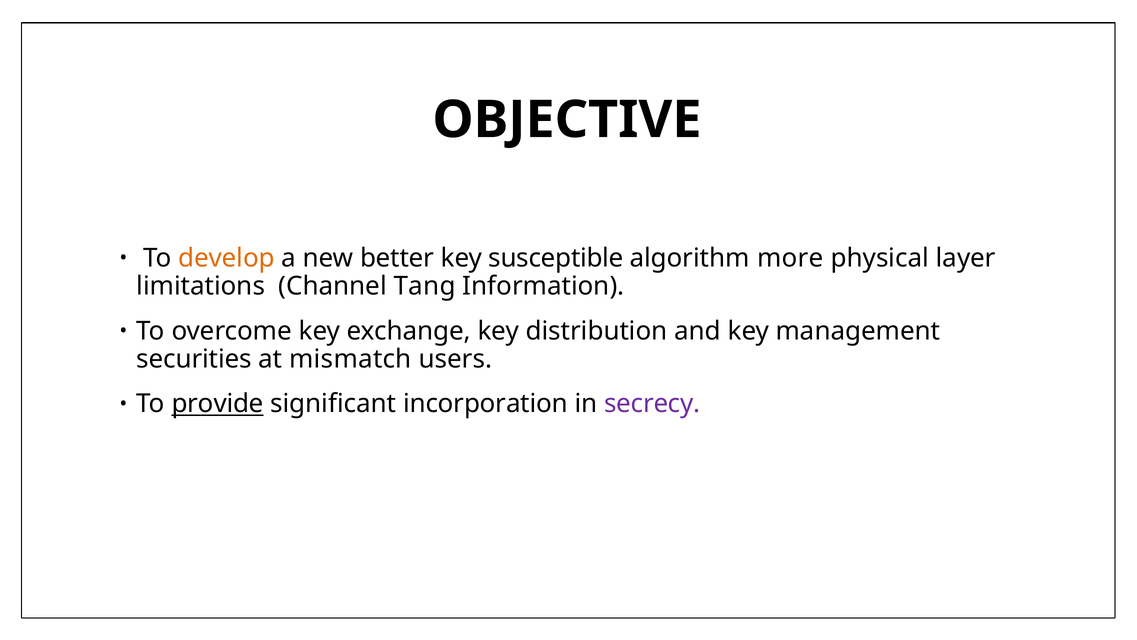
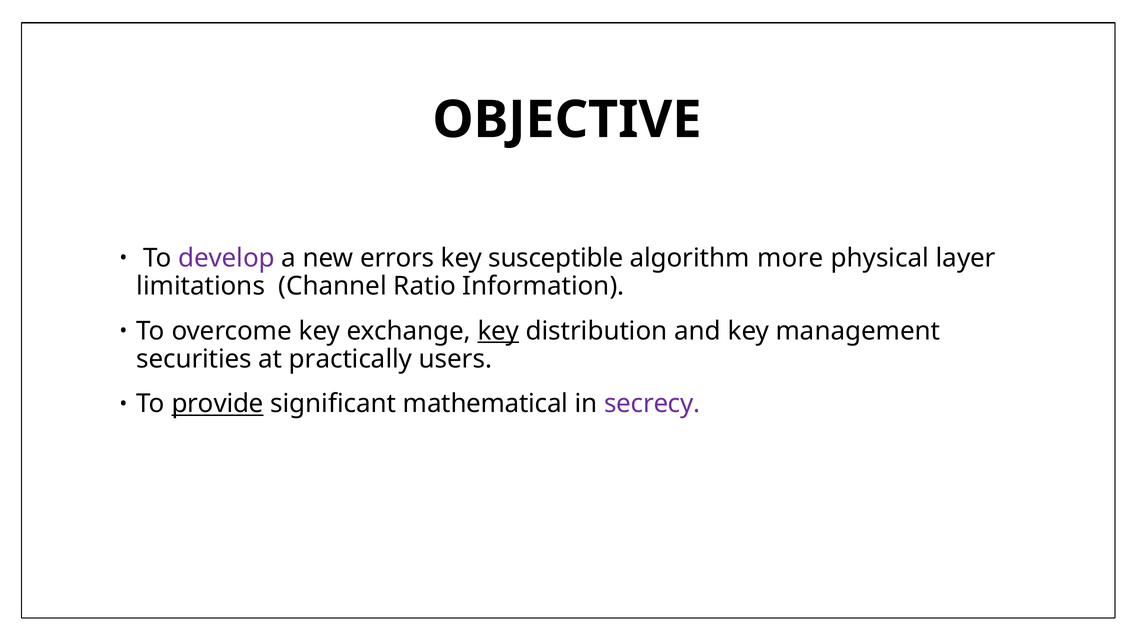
develop colour: orange -> purple
better: better -> errors
Tang: Tang -> Ratio
key at (498, 331) underline: none -> present
mismatch: mismatch -> practically
incorporation: incorporation -> mathematical
